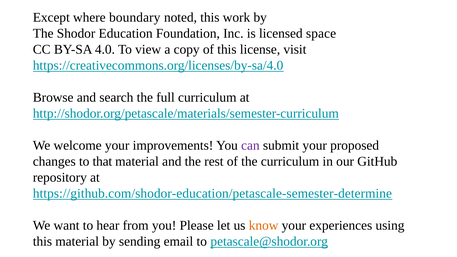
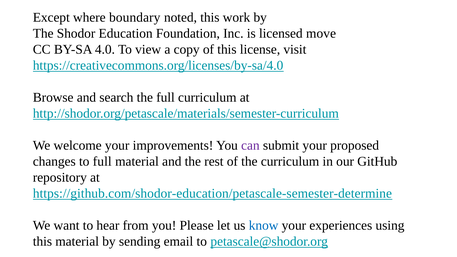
space: space -> move
to that: that -> full
know colour: orange -> blue
